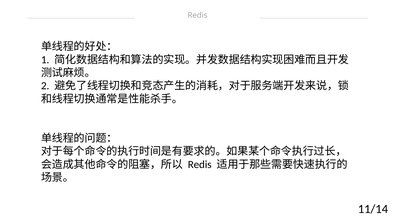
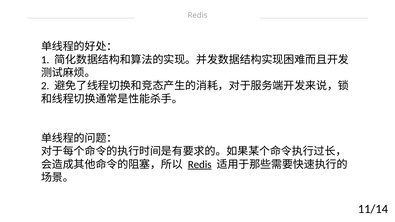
Redis at (200, 165) underline: none -> present
